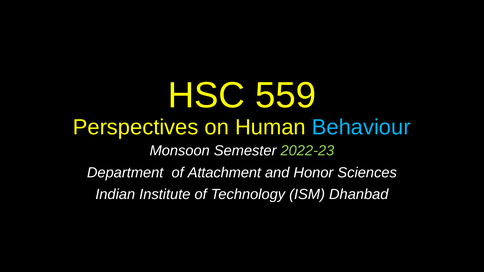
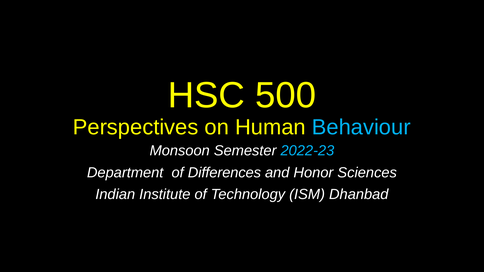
559: 559 -> 500
2022-23 colour: light green -> light blue
Attachment: Attachment -> Differences
